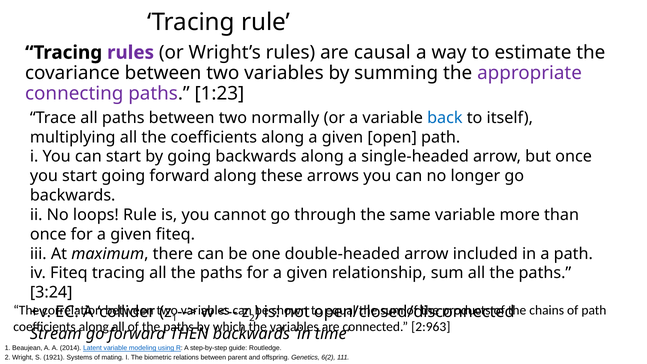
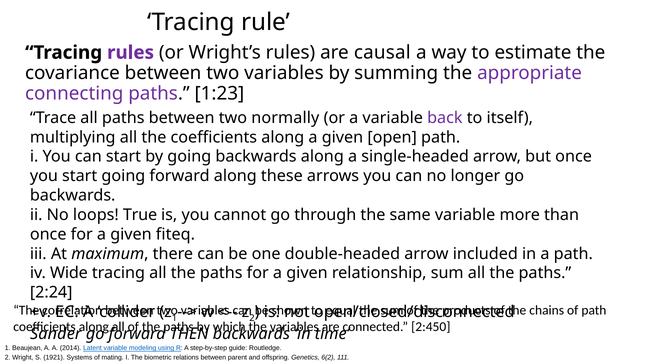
back colour: blue -> purple
loops Rule: Rule -> True
iv Fiteq: Fiteq -> Wide
3:24: 3:24 -> 2:24
2:963: 2:963 -> 2:450
Stream: Stream -> Sander
